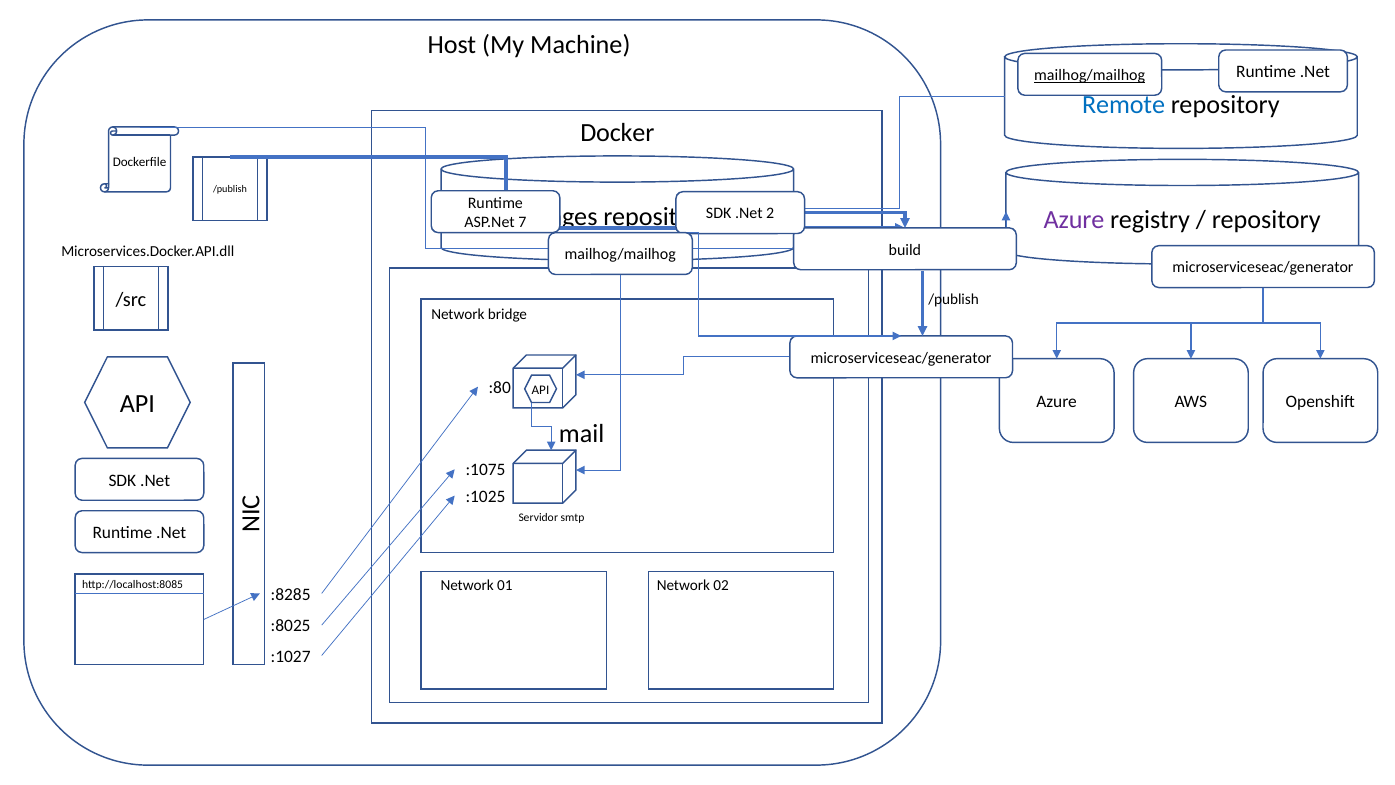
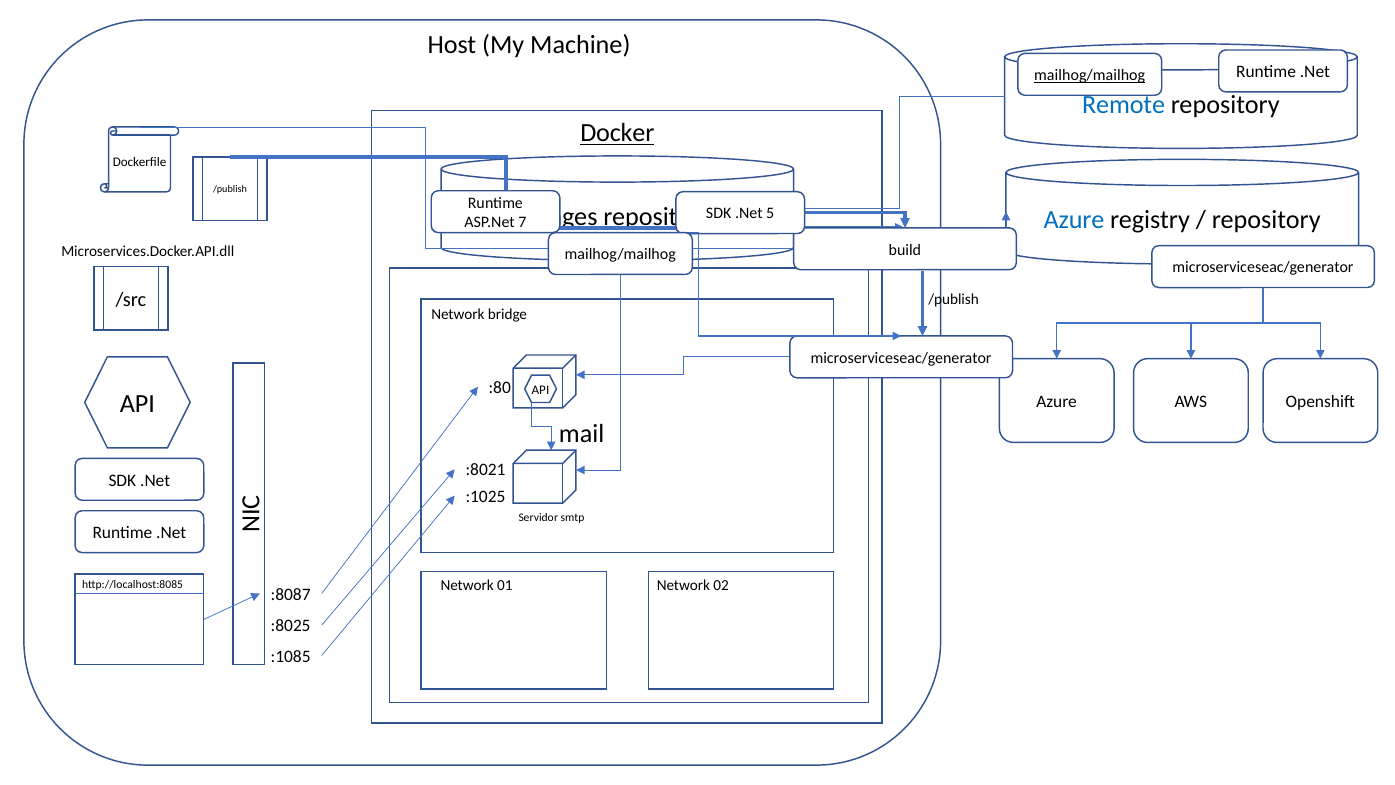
Docker underline: none -> present
2: 2 -> 5
Azure at (1074, 220) colour: purple -> blue
:1075: :1075 -> :8021
:8285: :8285 -> :8087
:1027: :1027 -> :1085
